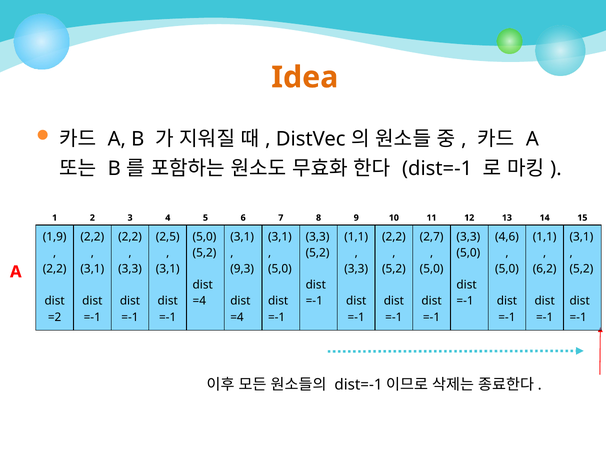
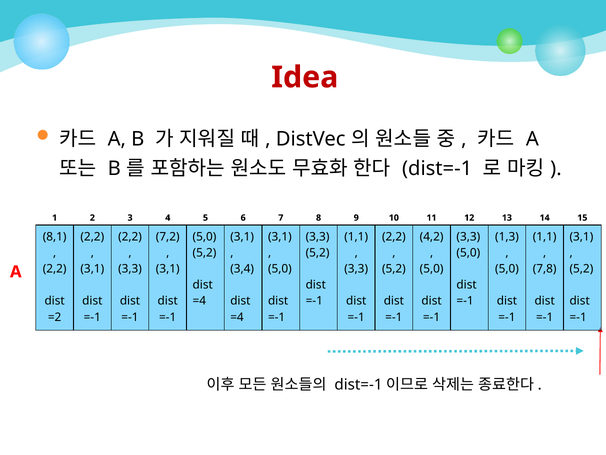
Idea colour: orange -> red
1,9: 1,9 -> 8,1
2,5: 2,5 -> 7,2
2,7: 2,7 -> 4,2
4,6: 4,6 -> 1,3
9,3: 9,3 -> 3,4
6,2: 6,2 -> 7,8
